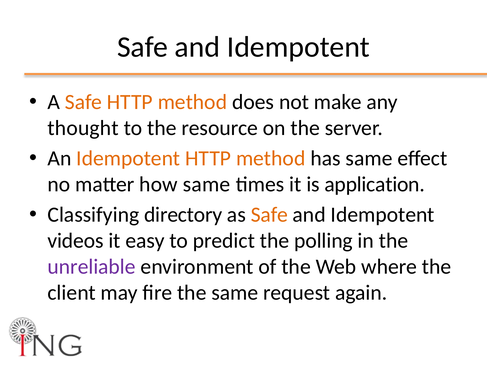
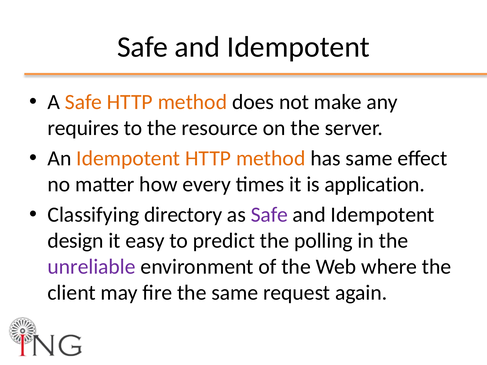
thought: thought -> requires
how same: same -> every
Safe at (269, 215) colour: orange -> purple
videos: videos -> design
